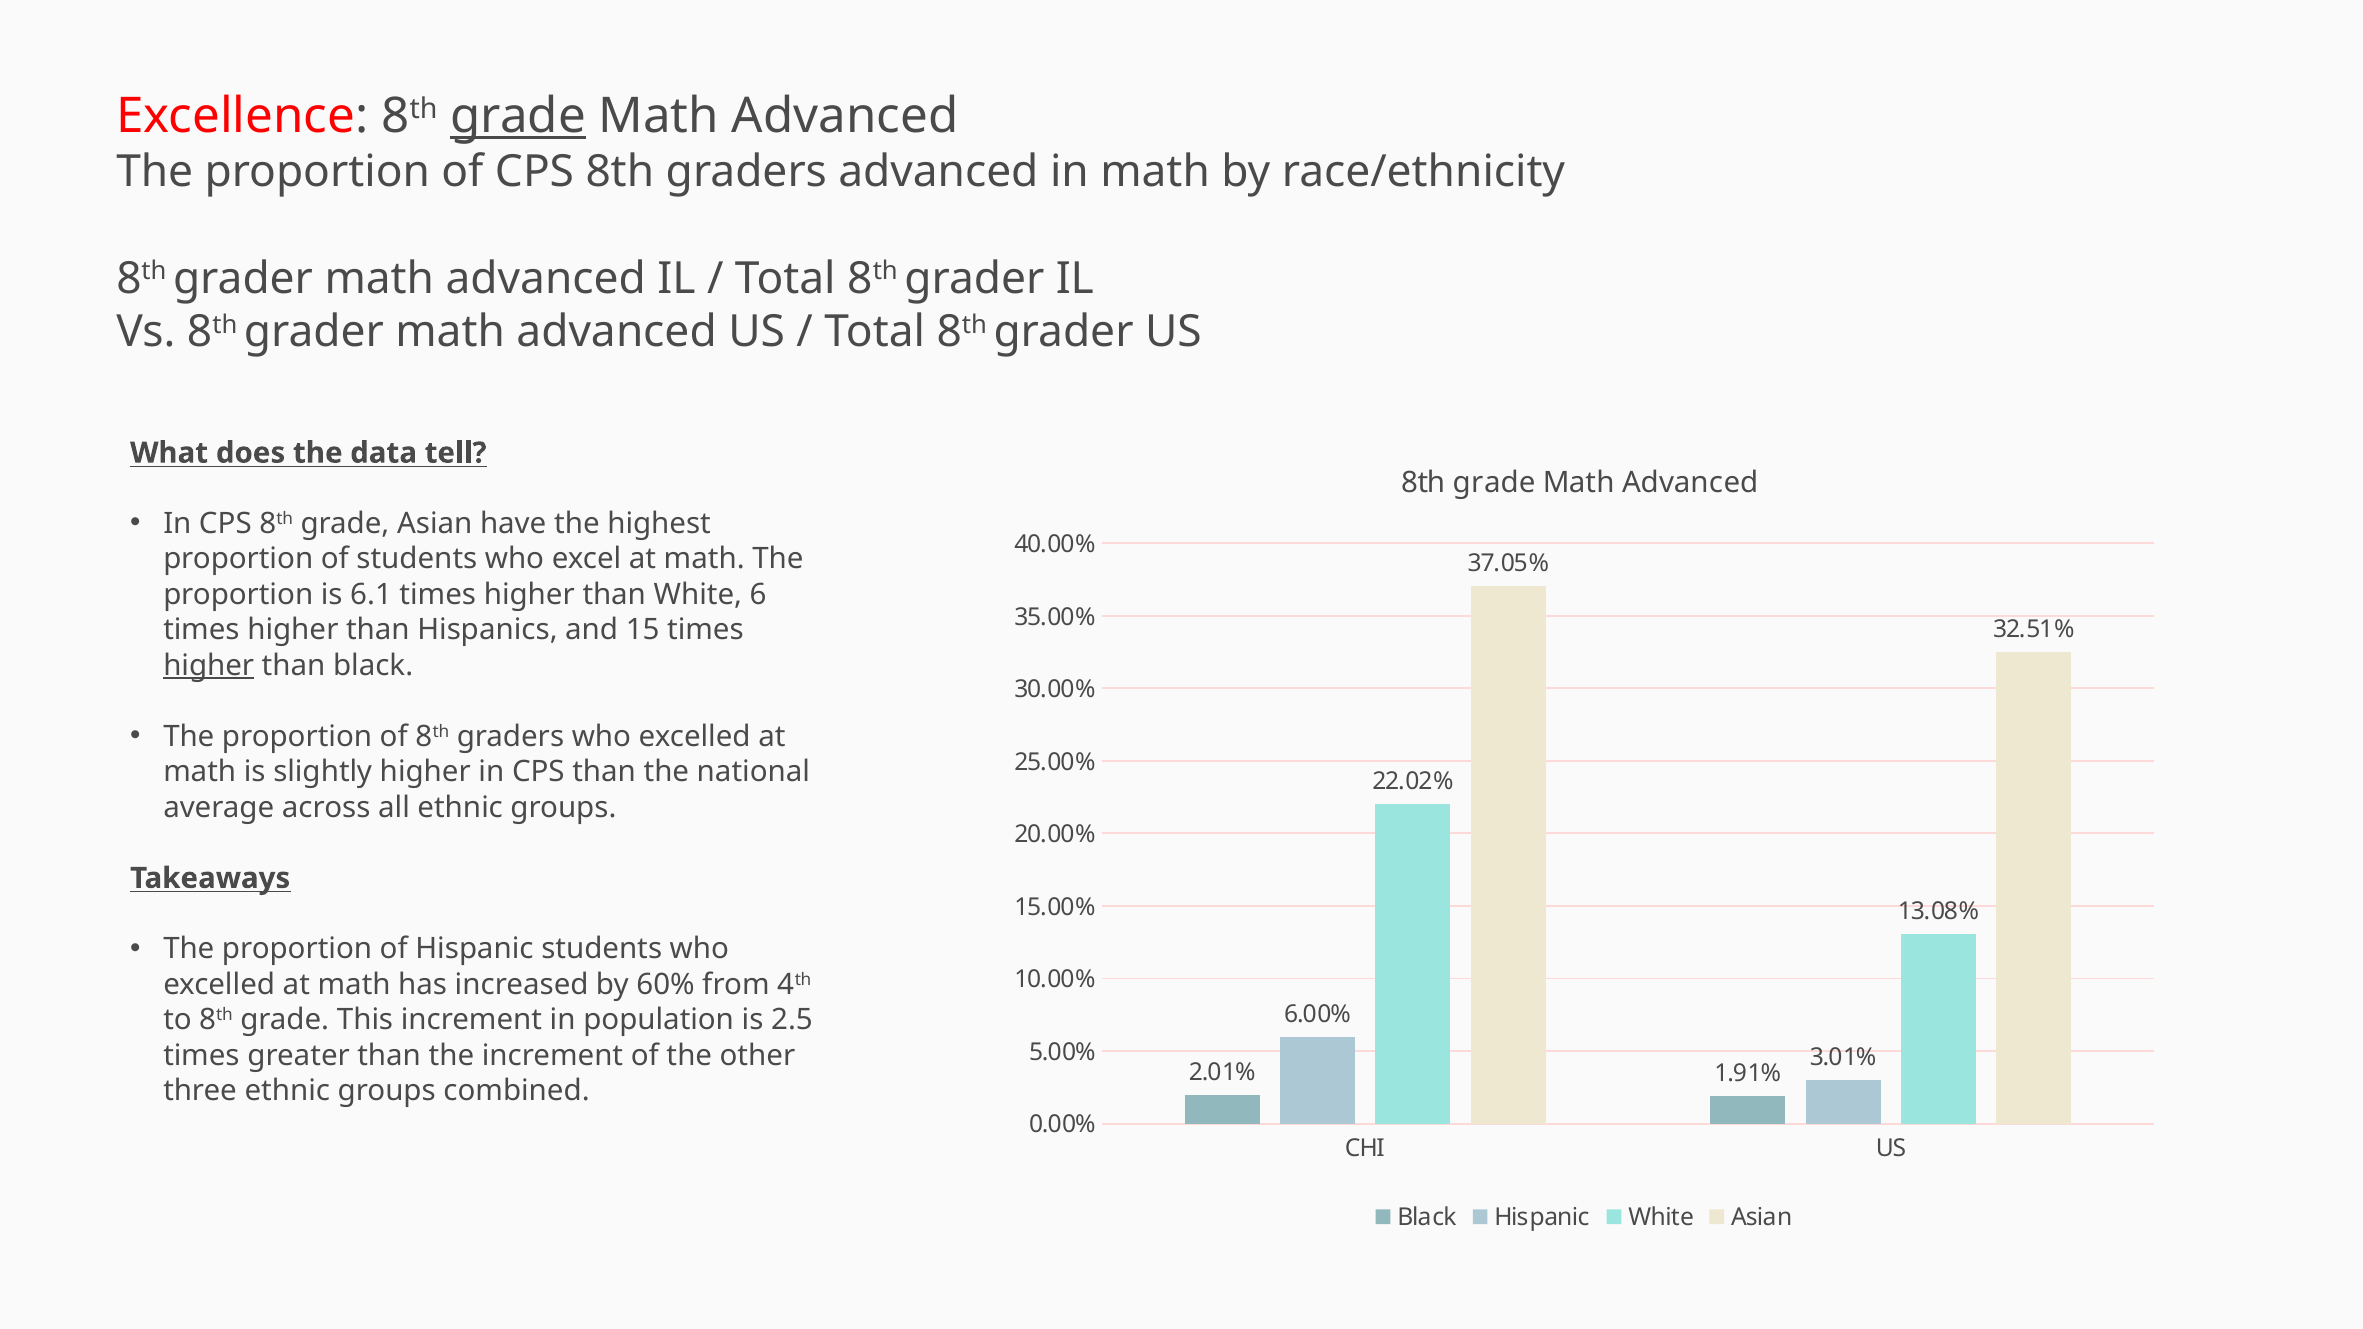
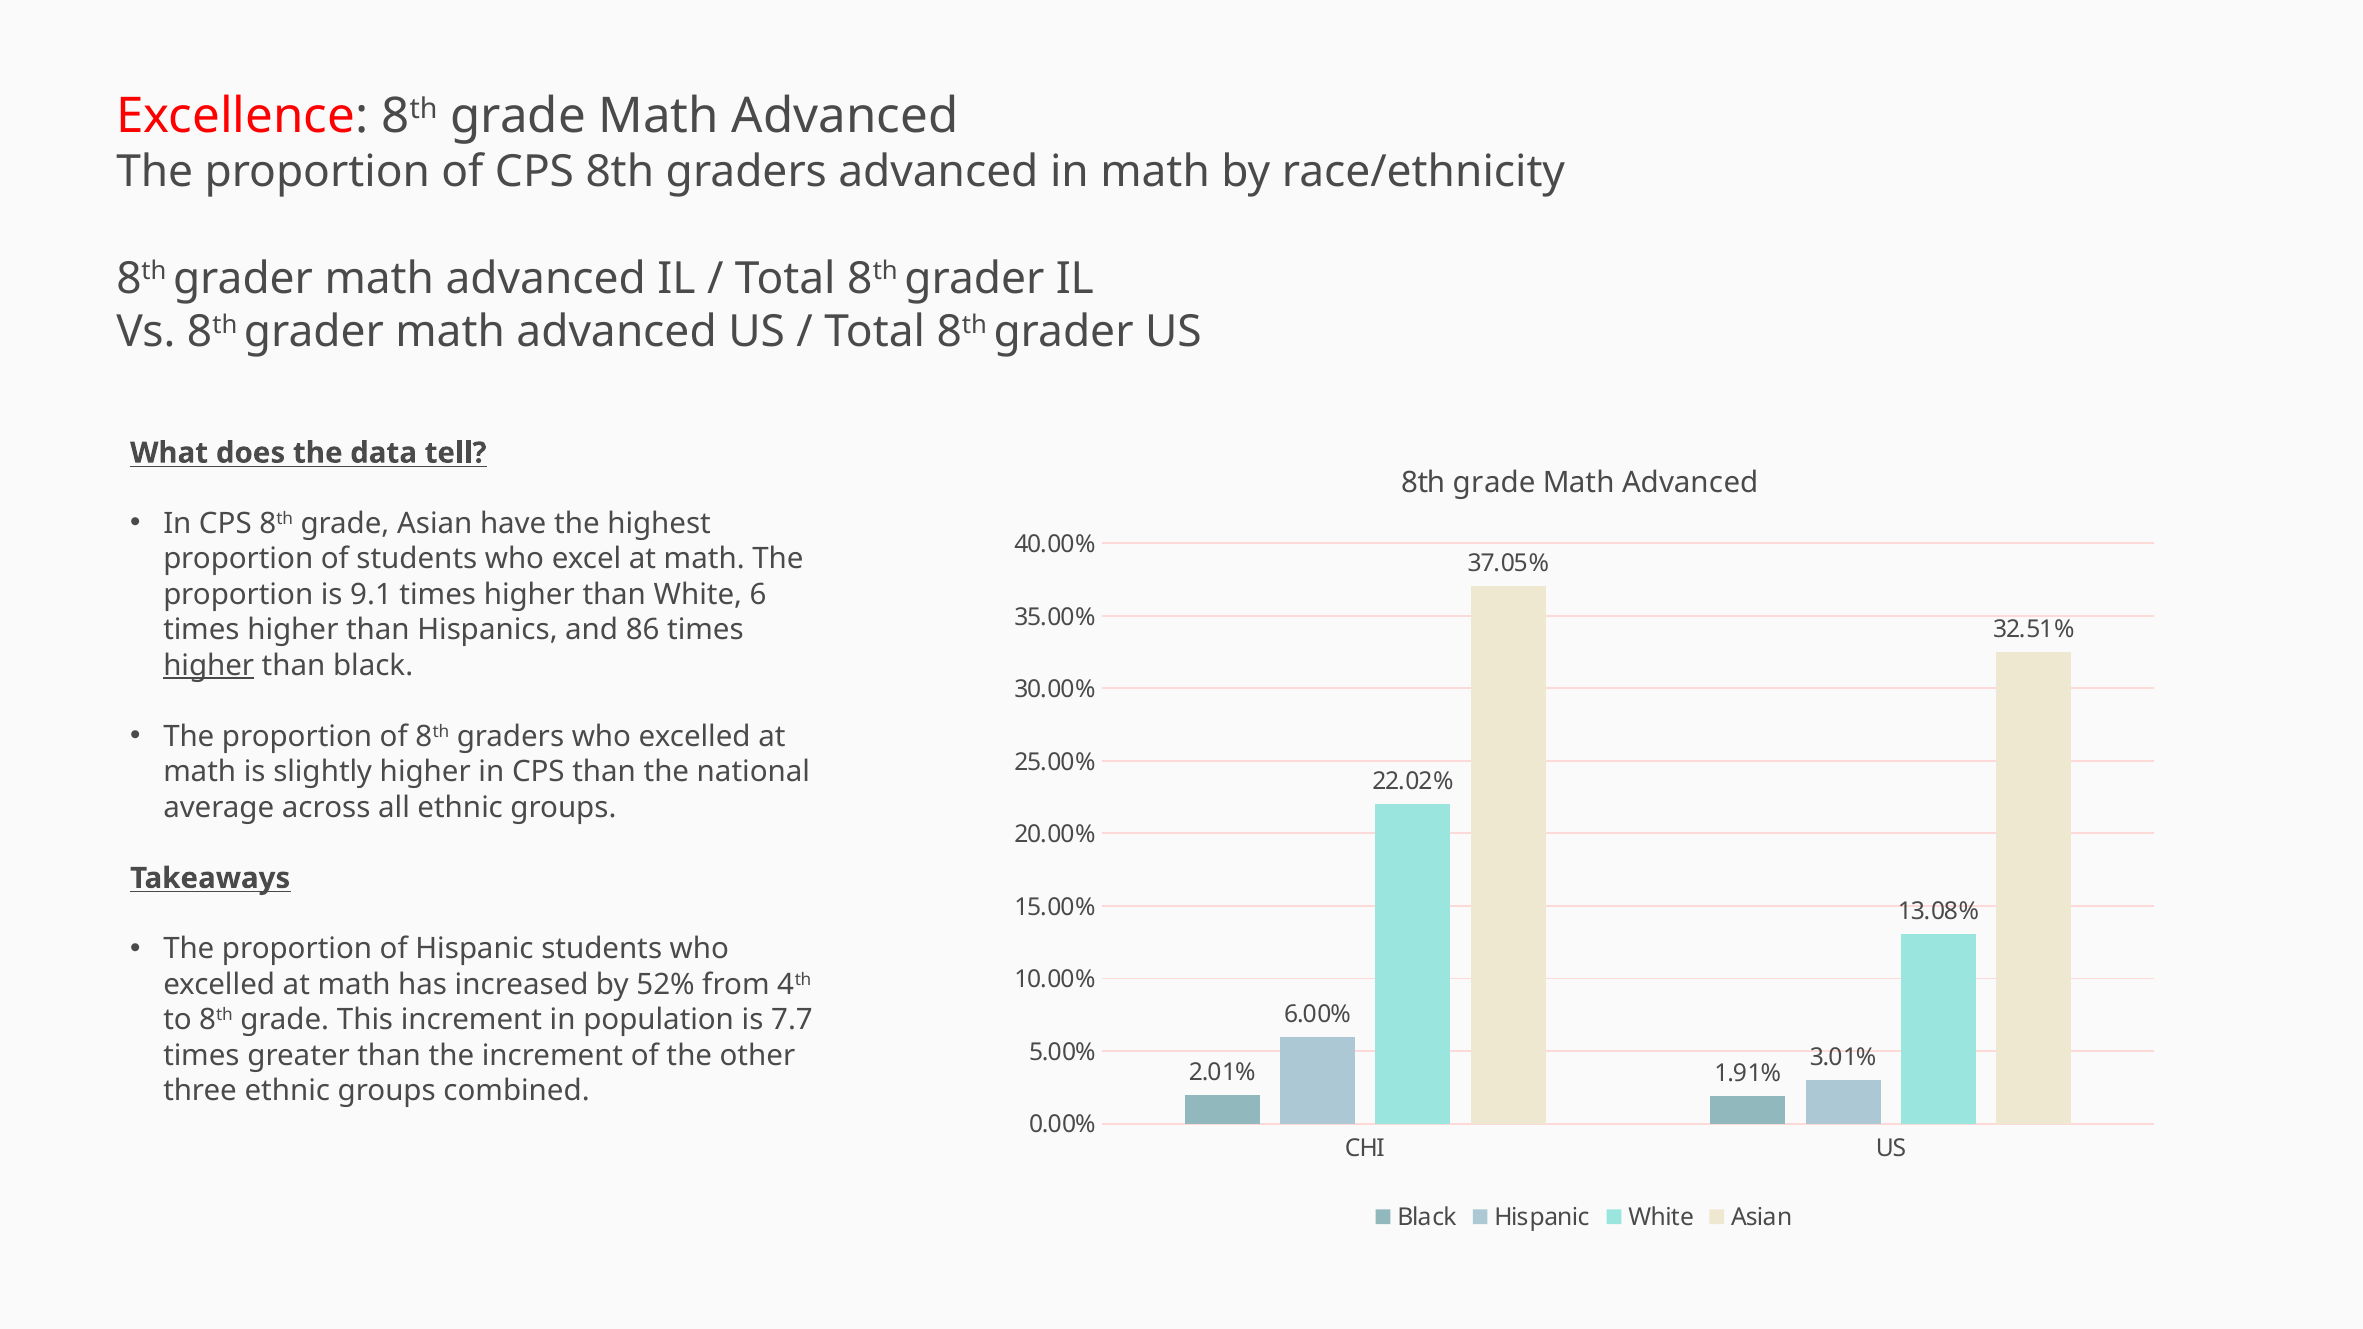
grade at (518, 117) underline: present -> none
6.1: 6.1 -> 9.1
15: 15 -> 86
60%: 60% -> 52%
2.5: 2.5 -> 7.7
